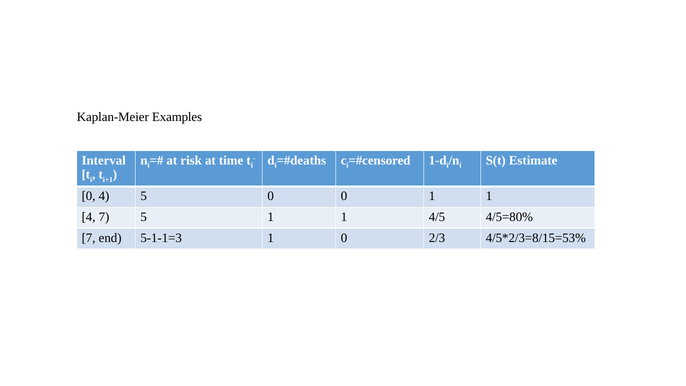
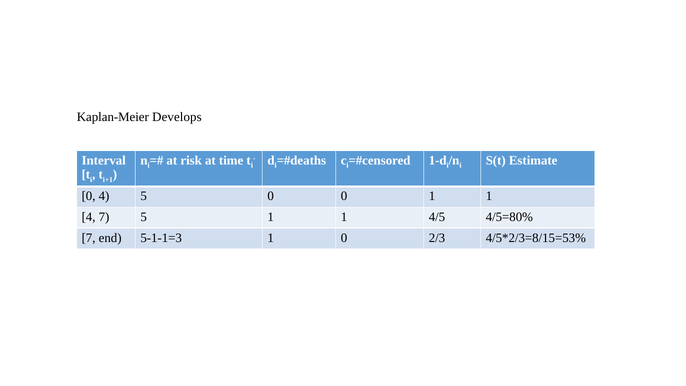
Examples: Examples -> Develops
